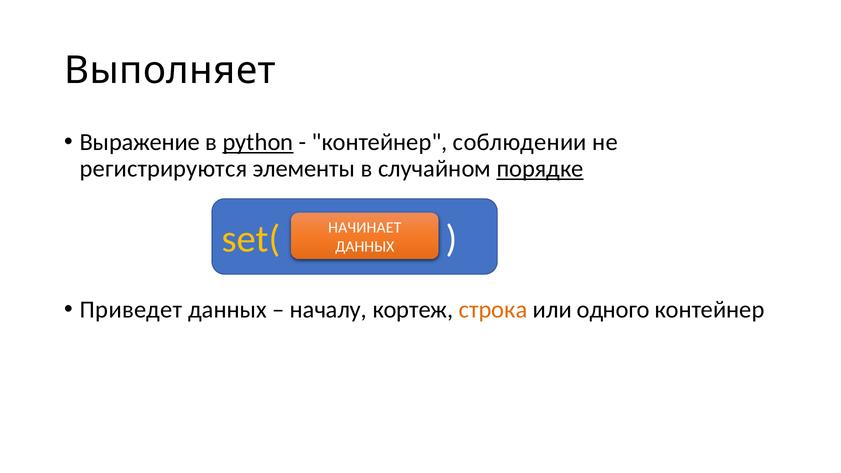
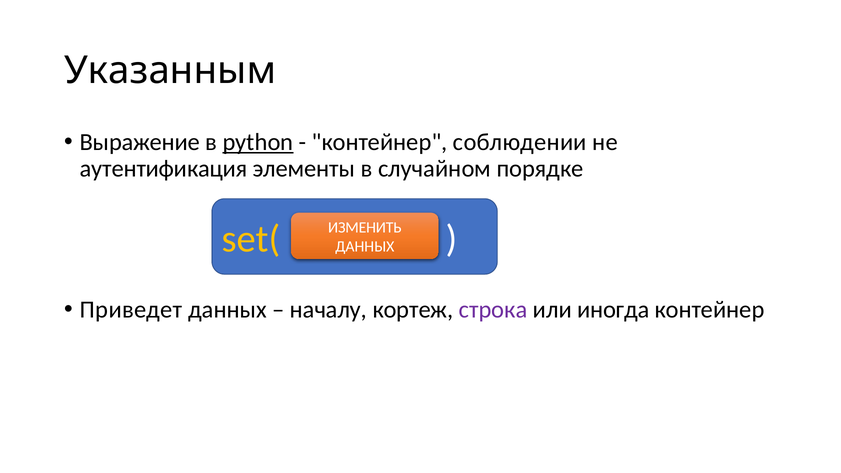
Выполняет: Выполняет -> Указанным
регистрируются: регистрируются -> аутентификация
порядке underline: present -> none
НАЧИНАЕТ: НАЧИНАЕТ -> ИЗМЕНИТЬ
строка colour: orange -> purple
одного: одного -> иногда
